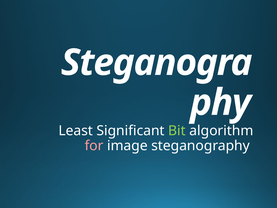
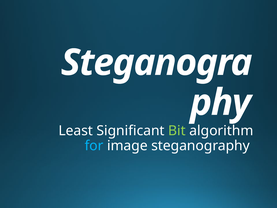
for colour: pink -> light blue
